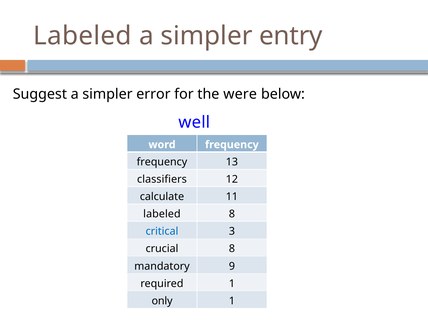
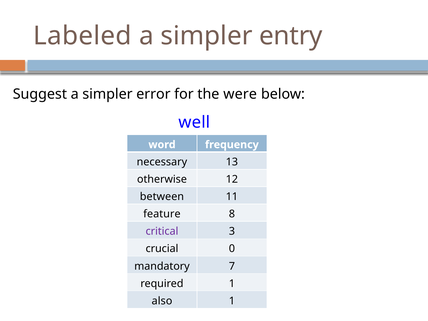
frequency at (162, 162): frequency -> necessary
classifiers: classifiers -> otherwise
calculate: calculate -> between
labeled at (162, 214): labeled -> feature
critical colour: blue -> purple
crucial 8: 8 -> 0
9: 9 -> 7
only: only -> also
